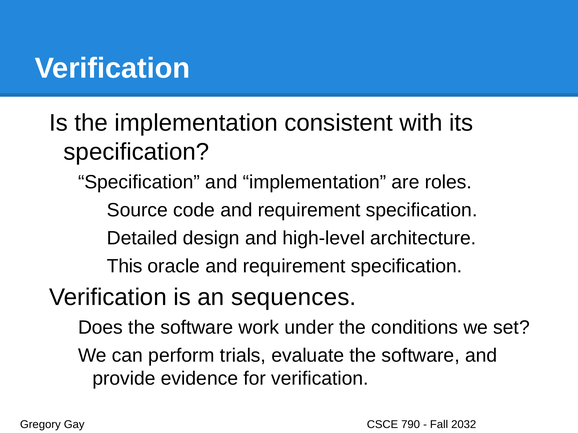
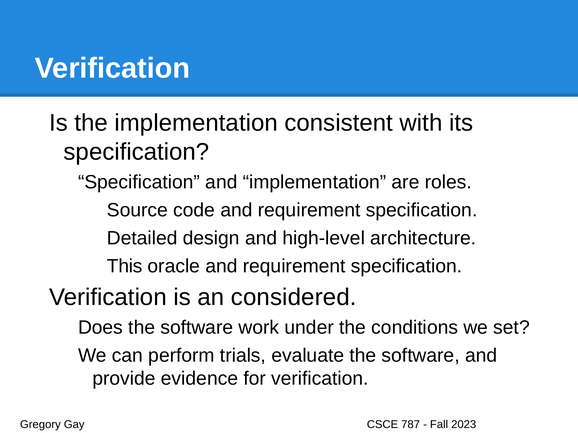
sequences: sequences -> considered
790: 790 -> 787
2032: 2032 -> 2023
